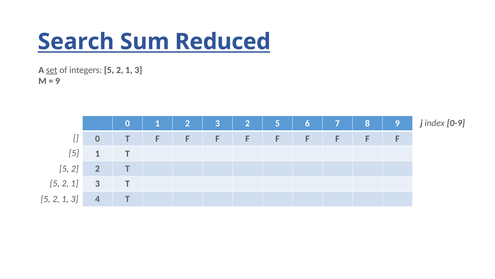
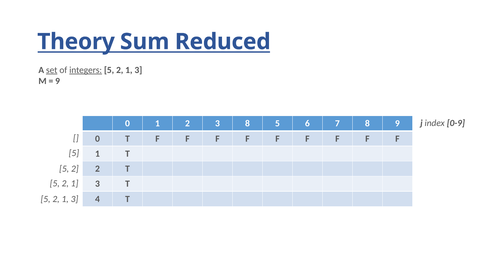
Search: Search -> Theory
integers underline: none -> present
3 2: 2 -> 8
